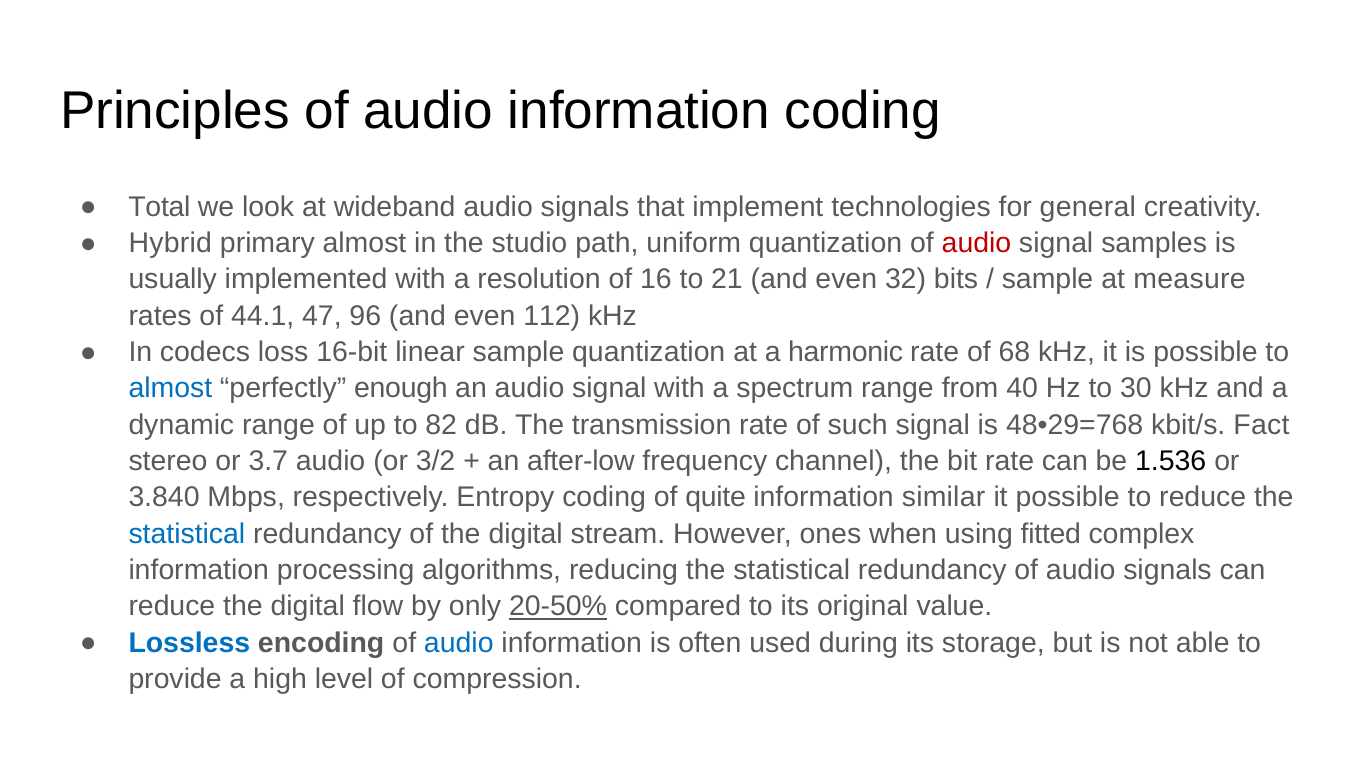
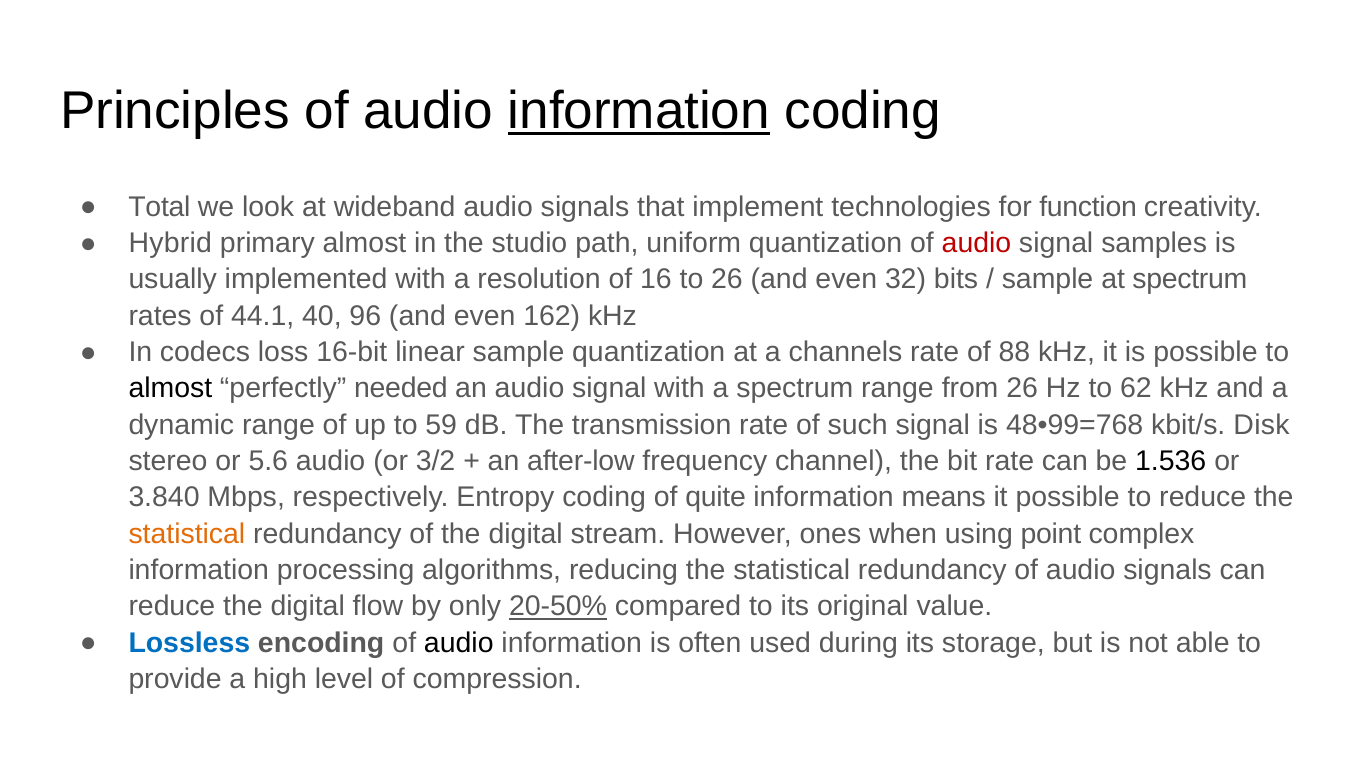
information at (639, 111) underline: none -> present
general: general -> function
to 21: 21 -> 26
at measure: measure -> spectrum
47: 47 -> 40
112: 112 -> 162
harmonic: harmonic -> channels
68: 68 -> 88
almost at (170, 389) colour: blue -> black
enough: enough -> needed
from 40: 40 -> 26
30: 30 -> 62
82: 82 -> 59
48•29=768: 48•29=768 -> 48•99=768
Fact: Fact -> Disk
3.7: 3.7 -> 5.6
similar: similar -> means
statistical at (187, 534) colour: blue -> orange
fitted: fitted -> point
audio at (459, 643) colour: blue -> black
